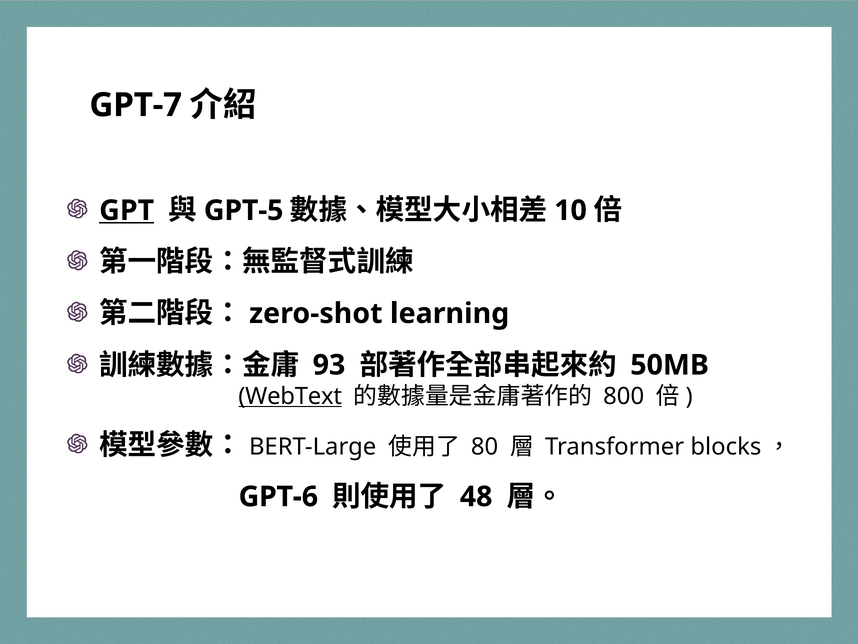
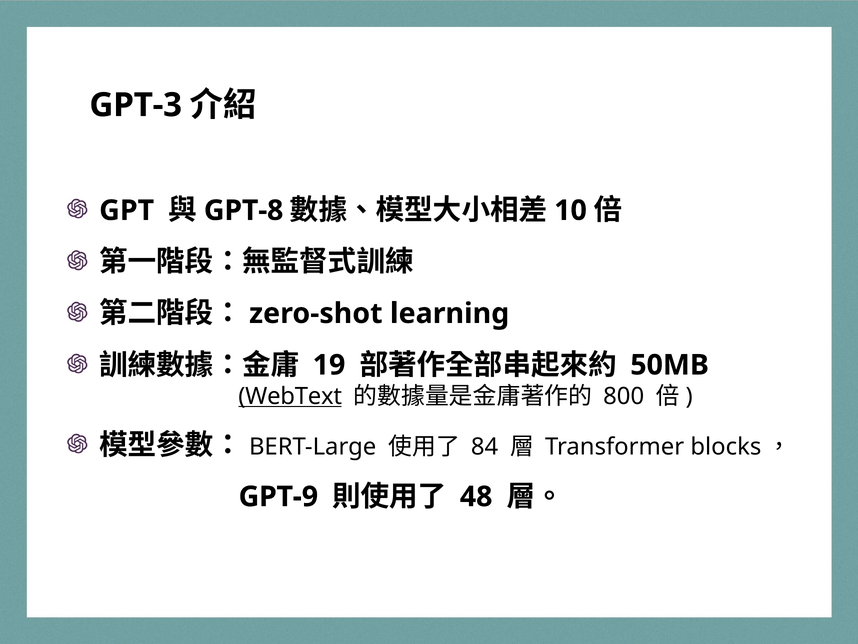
GPT-7: GPT-7 -> GPT-3
GPT underline: present -> none
GPT-5: GPT-5 -> GPT-8
93: 93 -> 19
80: 80 -> 84
GPT-6: GPT-6 -> GPT-9
